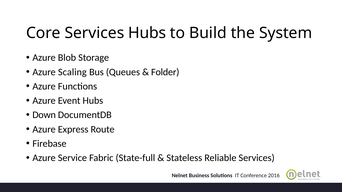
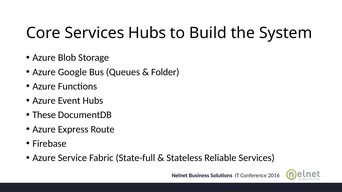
Scaling: Scaling -> Google
Down: Down -> These
